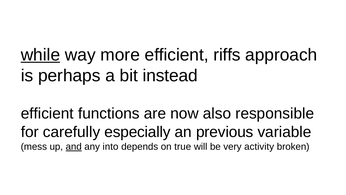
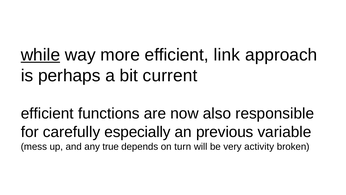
riffs: riffs -> link
instead: instead -> current
and underline: present -> none
into: into -> true
true: true -> turn
